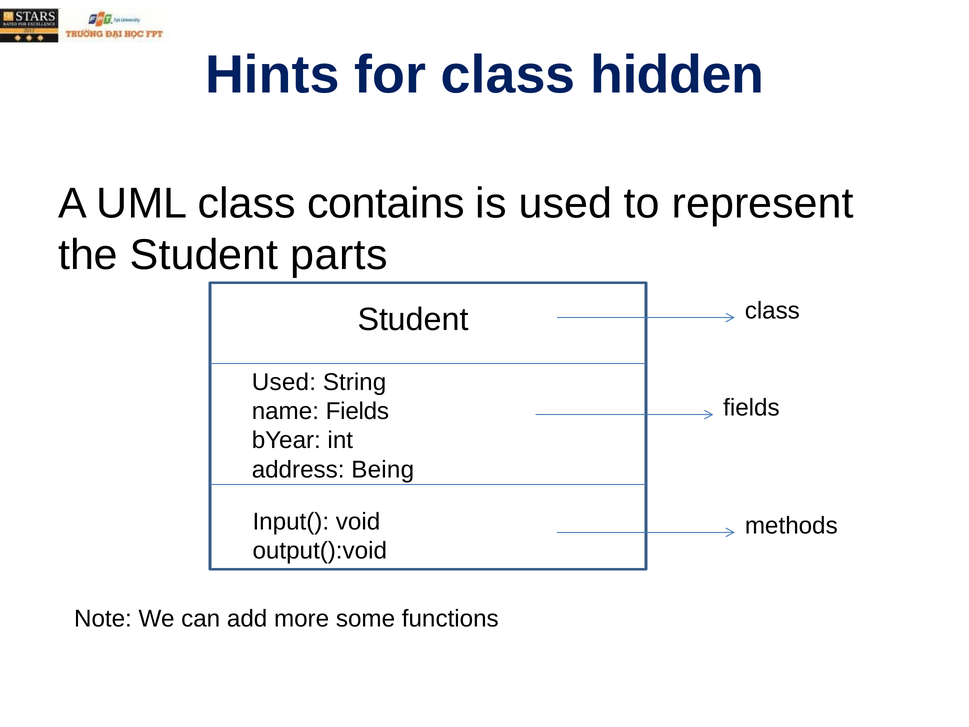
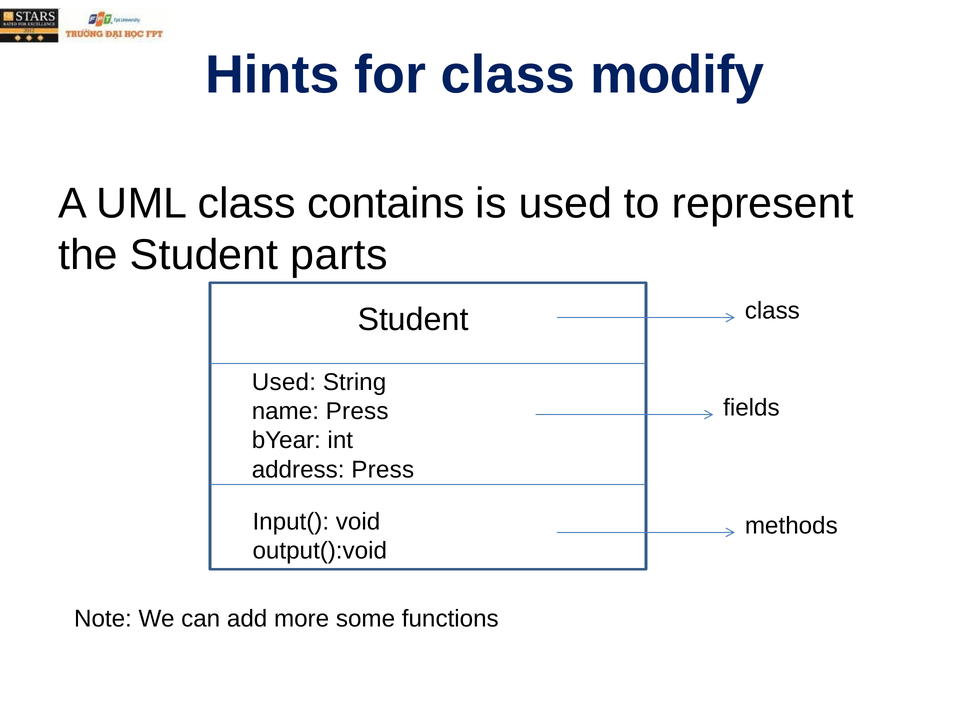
hidden: hidden -> modify
name Fields: Fields -> Press
address Being: Being -> Press
